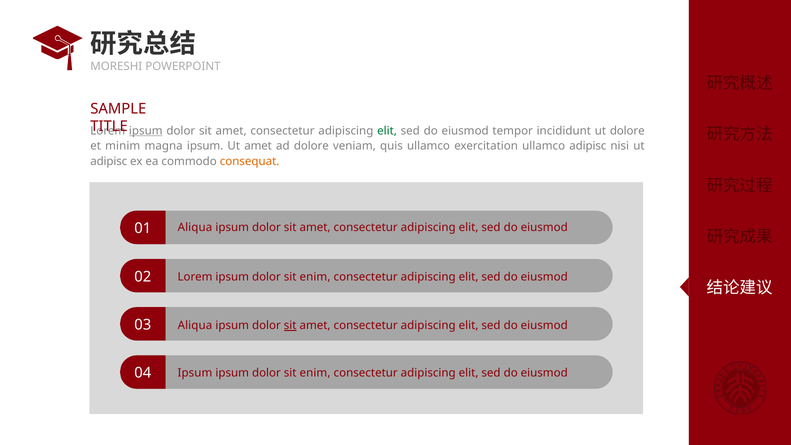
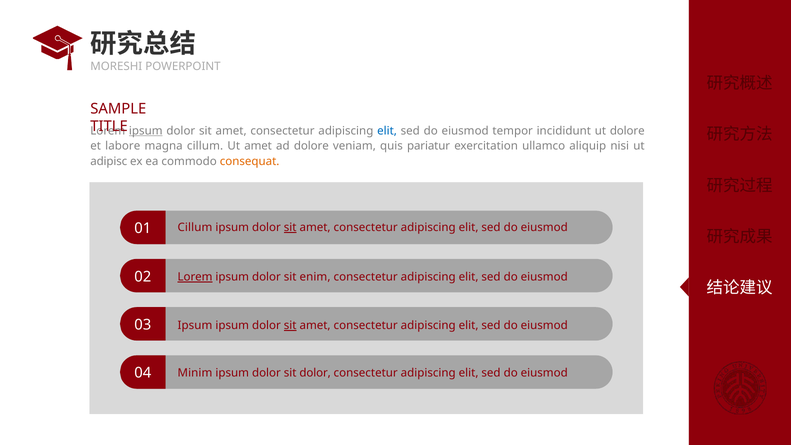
elit at (387, 131) colour: green -> blue
minim: minim -> labore
magna ipsum: ipsum -> cillum
quis ullamco: ullamco -> pariatur
ullamco adipisc: adipisc -> aliquip
Aliqua at (195, 228): Aliqua -> Cillum
sit at (290, 228) underline: none -> present
Lorem at (195, 277) underline: none -> present
Aliqua at (195, 325): Aliqua -> Ipsum
Ipsum at (195, 373): Ipsum -> Minim
enim at (315, 373): enim -> dolor
